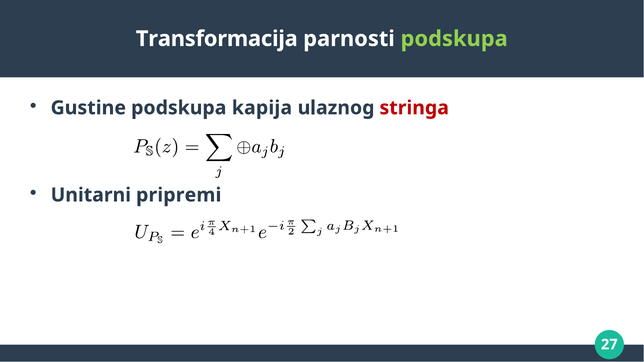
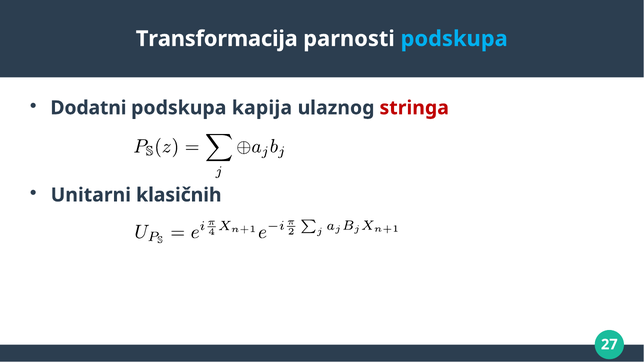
podskupa at (454, 39) colour: light green -> light blue
Gustine: Gustine -> Dodatni
pripremi: pripremi -> klasičnih
